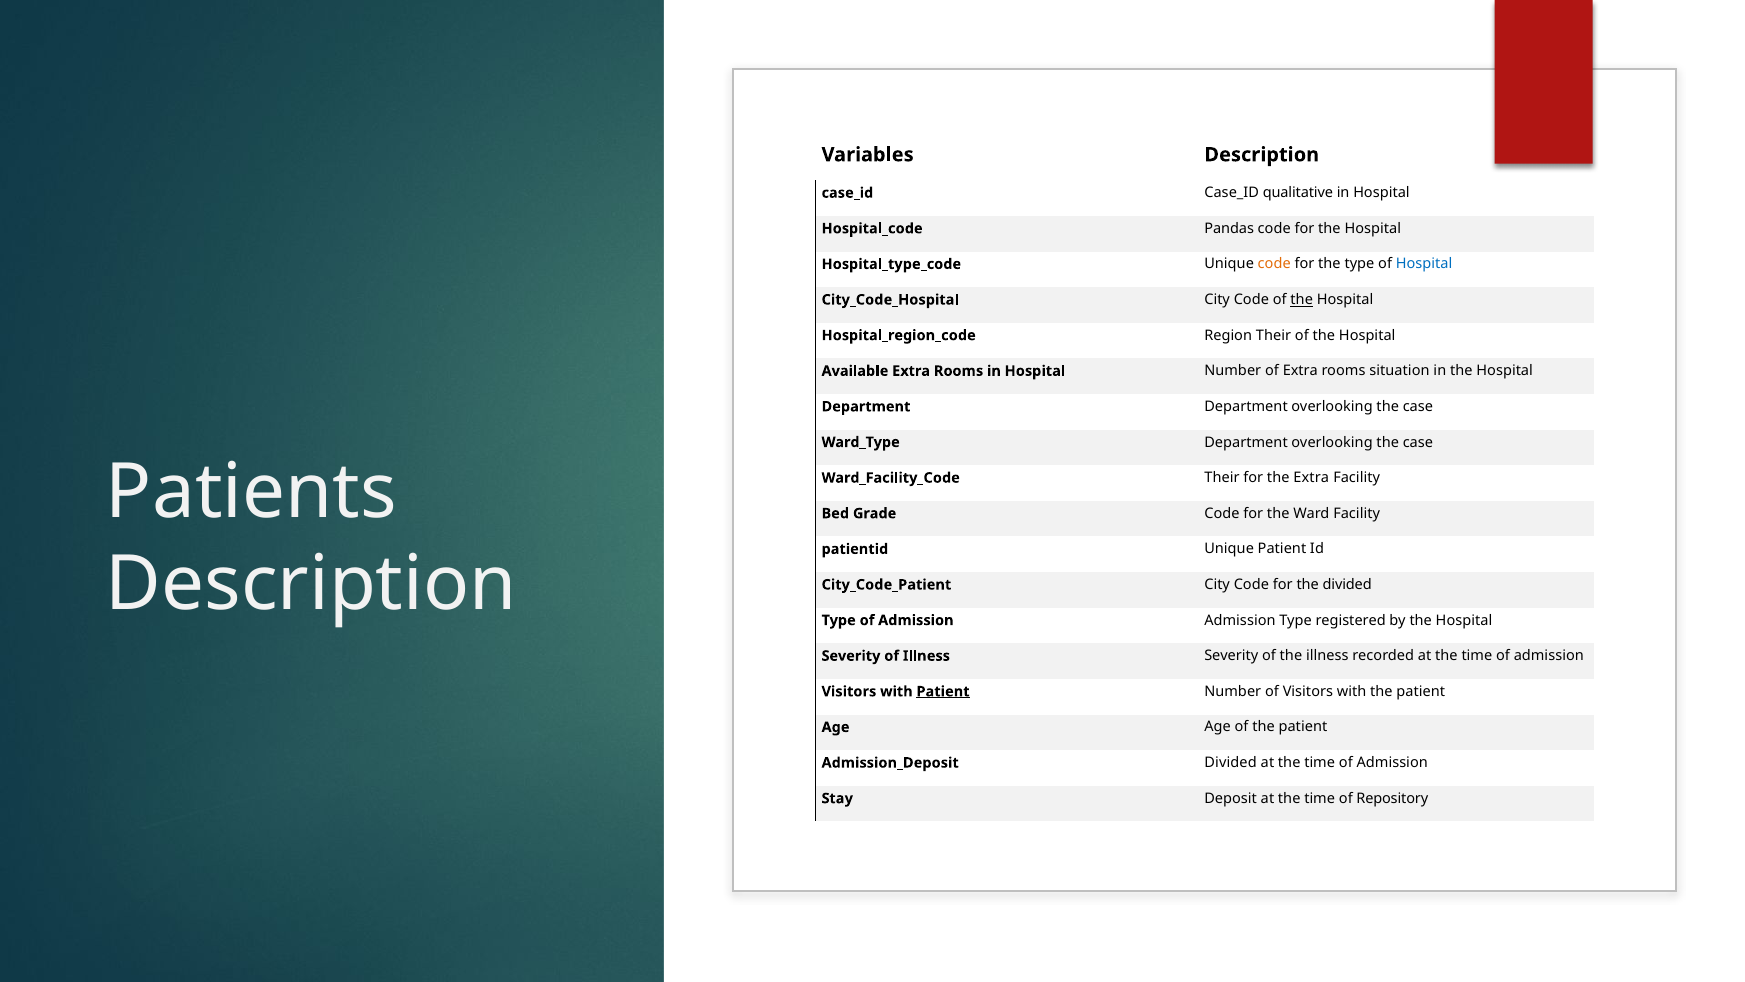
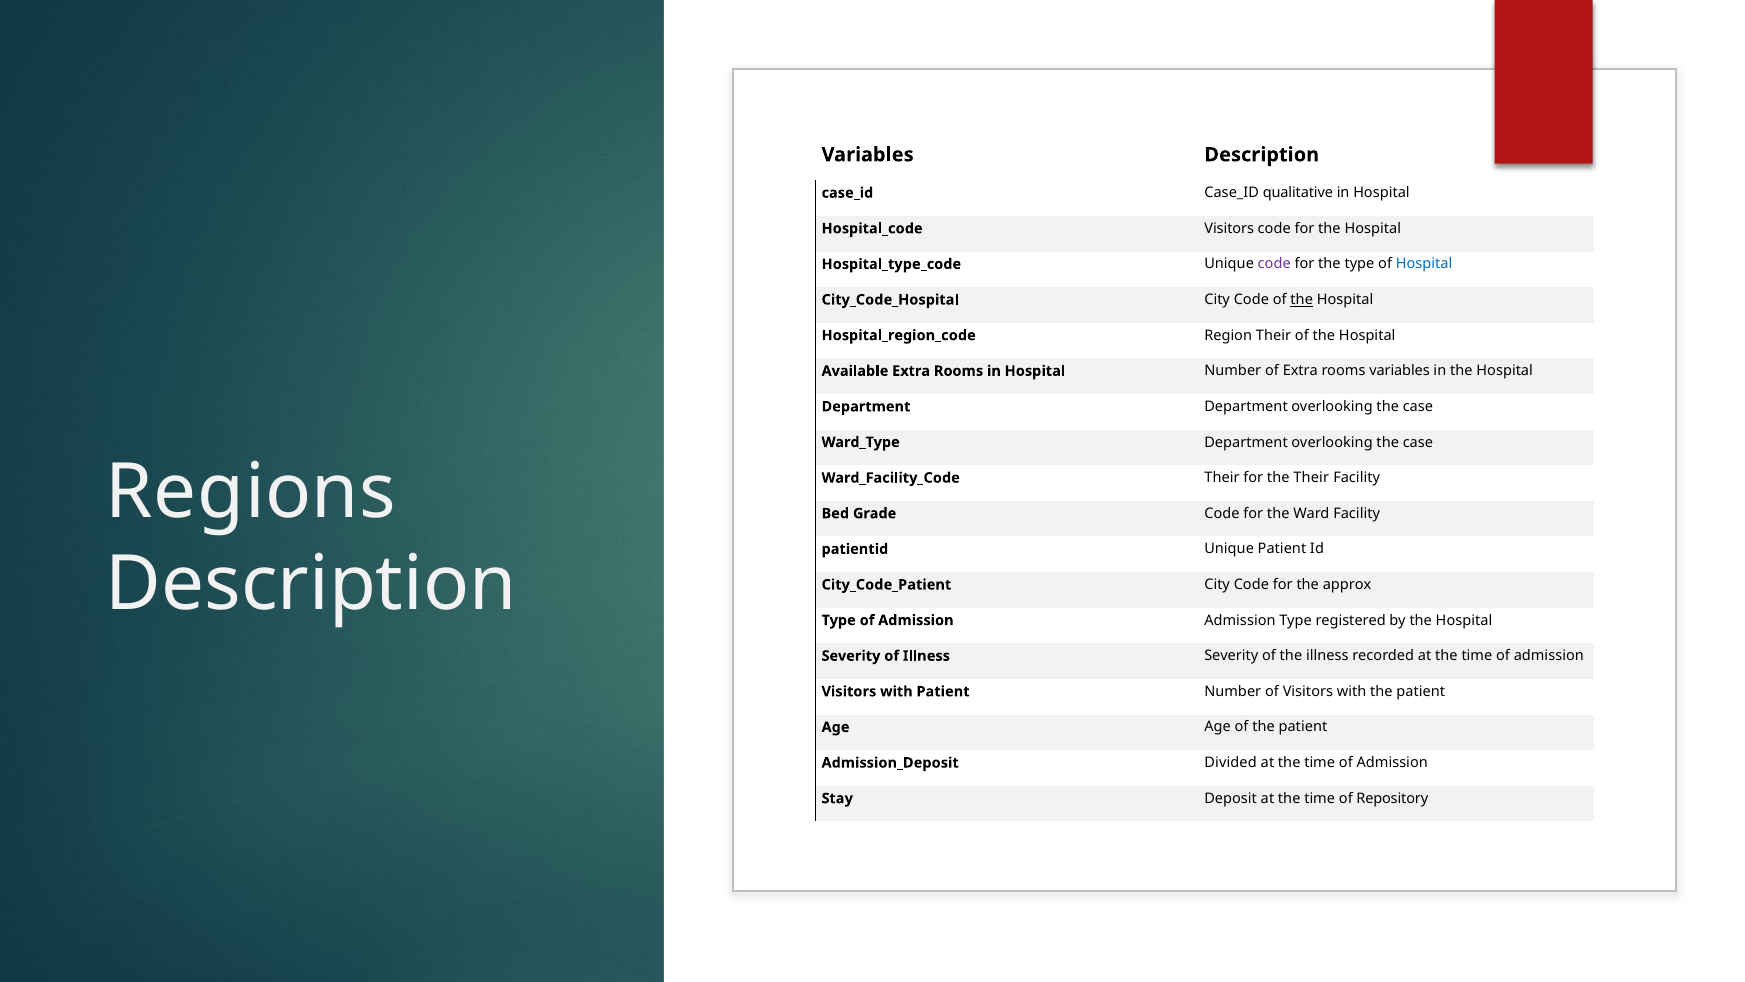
Pandas at (1229, 228): Pandas -> Visitors
code at (1274, 264) colour: orange -> purple
rooms situation: situation -> variables
Patients: Patients -> Regions
the Extra: Extra -> Their
the divided: divided -> approx
Patient at (943, 691) underline: present -> none
